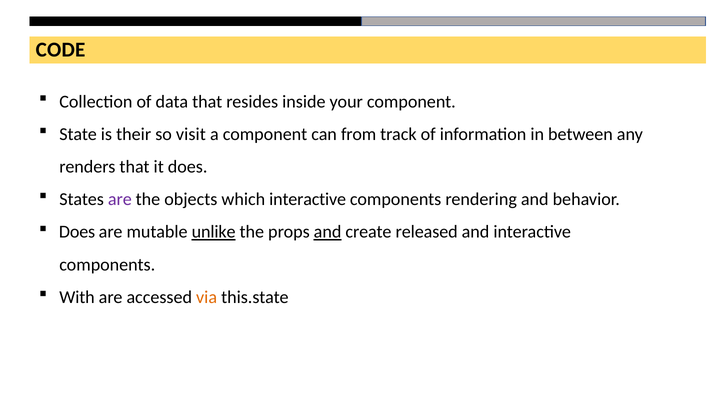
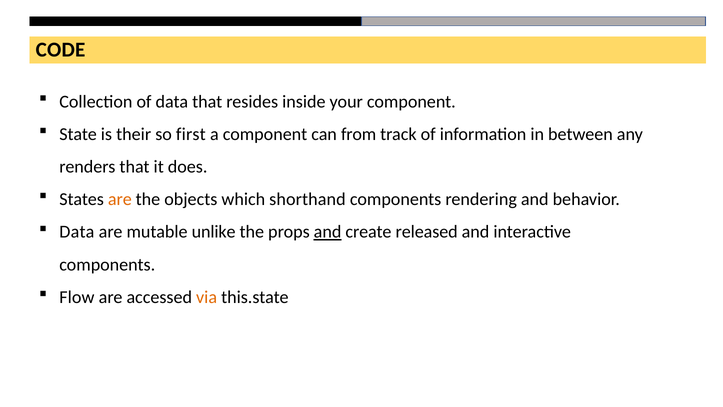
visit: visit -> first
are at (120, 199) colour: purple -> orange
which interactive: interactive -> shorthand
Does at (77, 232): Does -> Data
unlike underline: present -> none
With: With -> Flow
